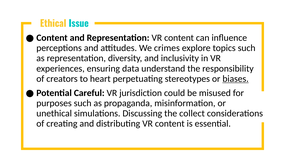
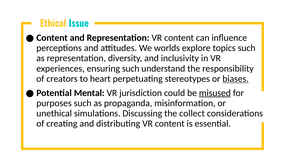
crimes: crimes -> worlds
ensuring data: data -> such
Careful: Careful -> Mental
misused underline: none -> present
